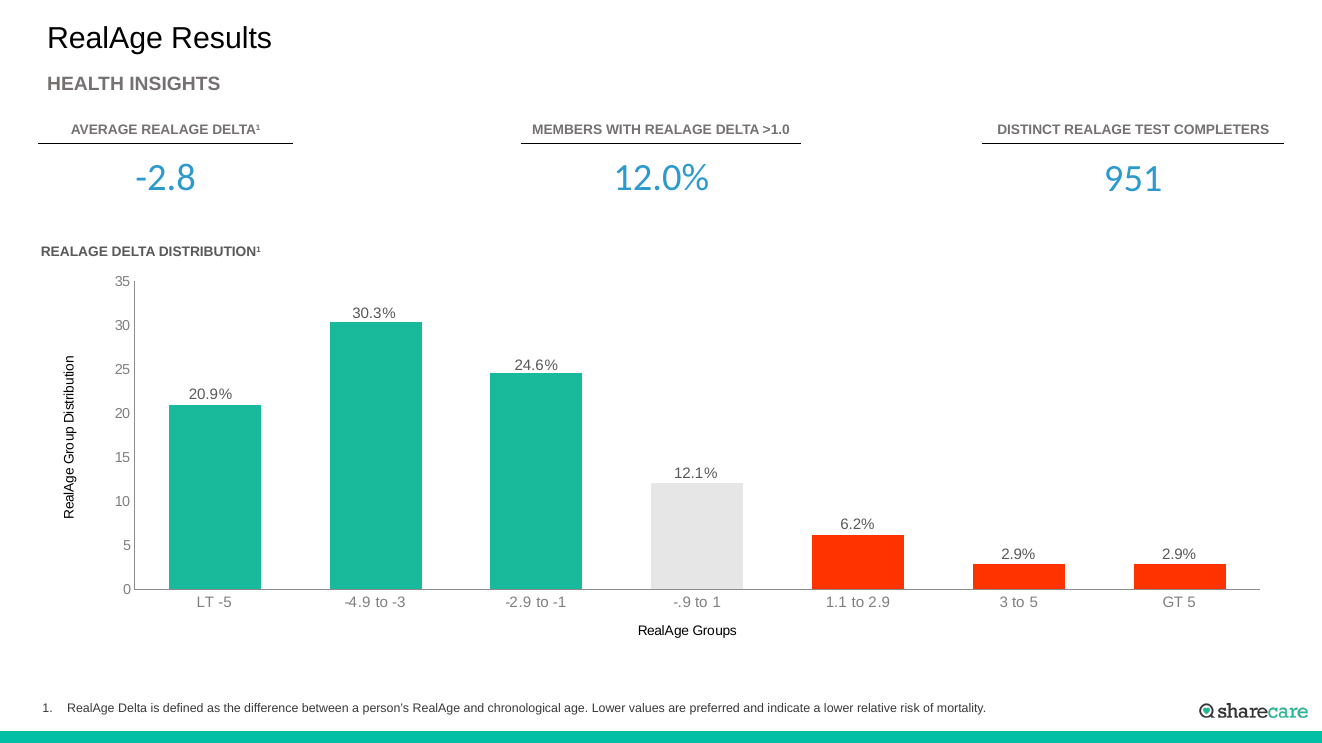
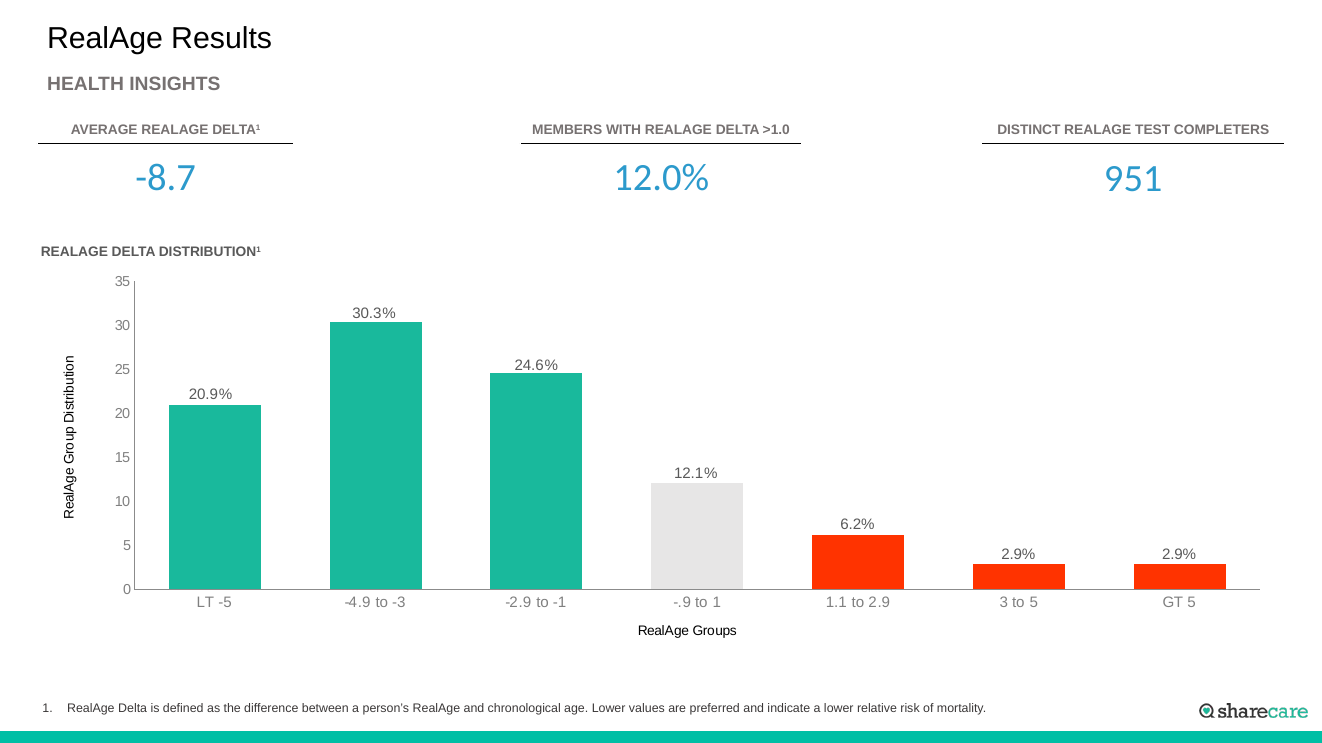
-2.8: -2.8 -> -8.7
